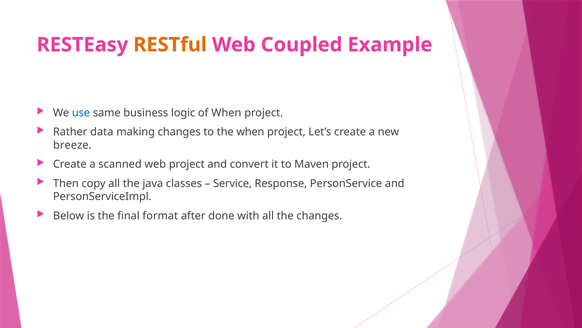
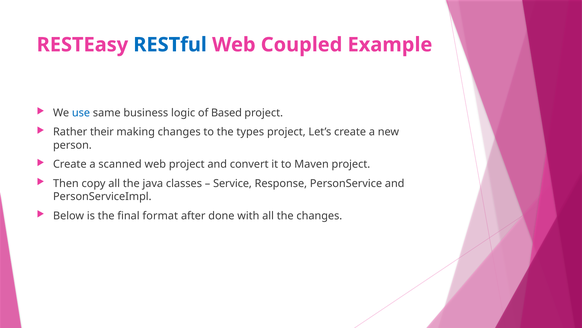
RESTful colour: orange -> blue
of When: When -> Based
data: data -> their
the when: when -> types
breeze: breeze -> person
